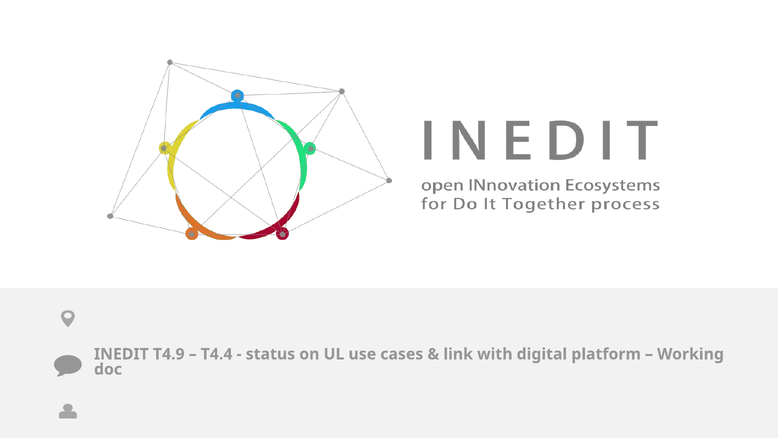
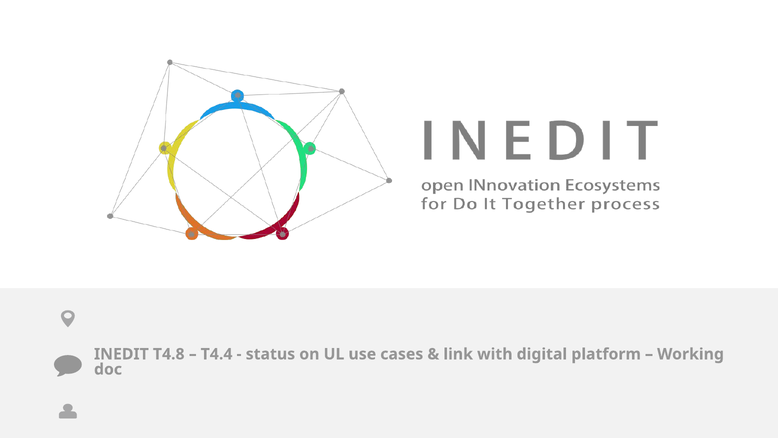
T4.9: T4.9 -> T4.8
